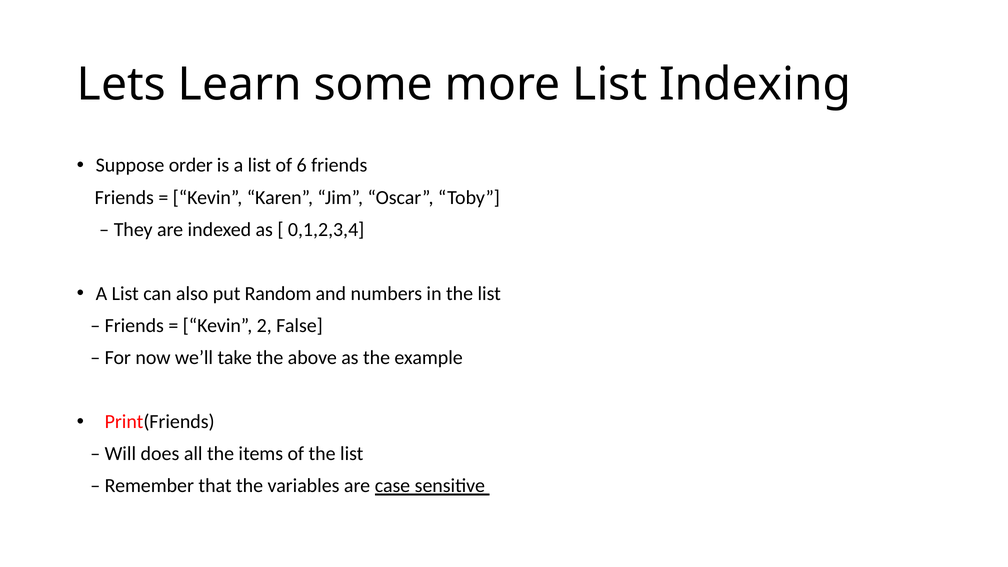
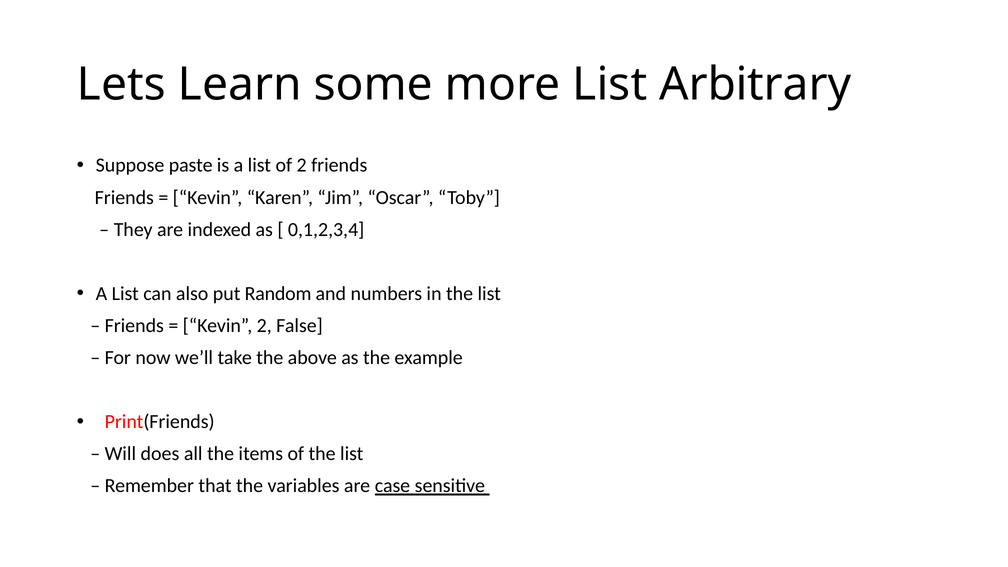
Indexing: Indexing -> Arbitrary
order: order -> paste
of 6: 6 -> 2
